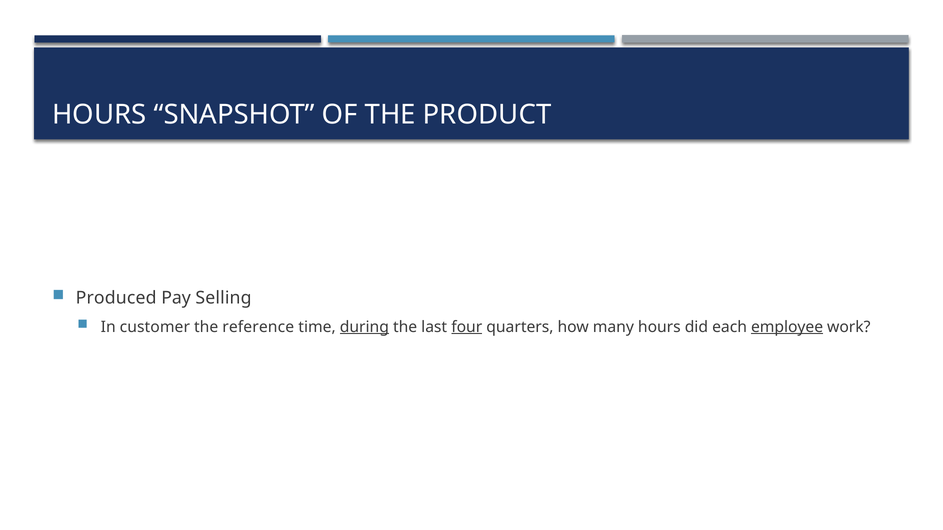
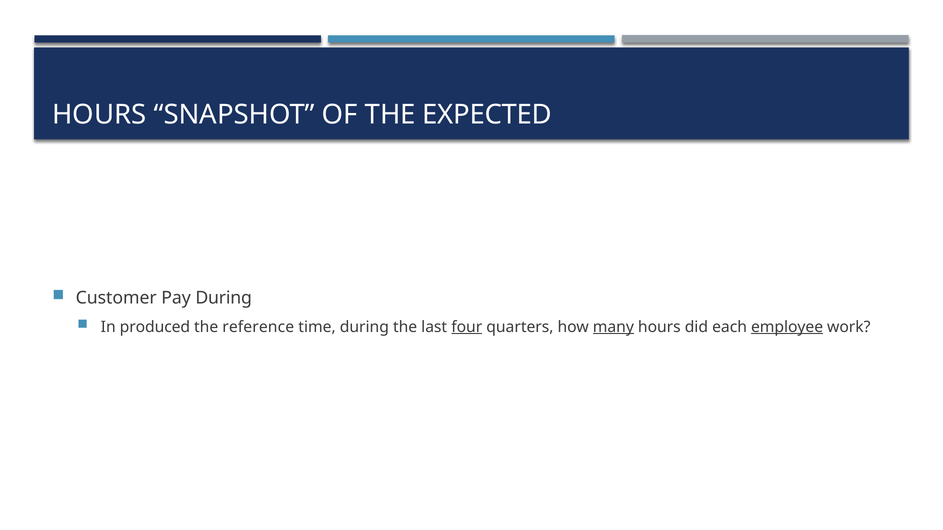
PRODUCT: PRODUCT -> EXPECTED
Produced: Produced -> Customer
Pay Selling: Selling -> During
customer: customer -> produced
during at (364, 327) underline: present -> none
many underline: none -> present
